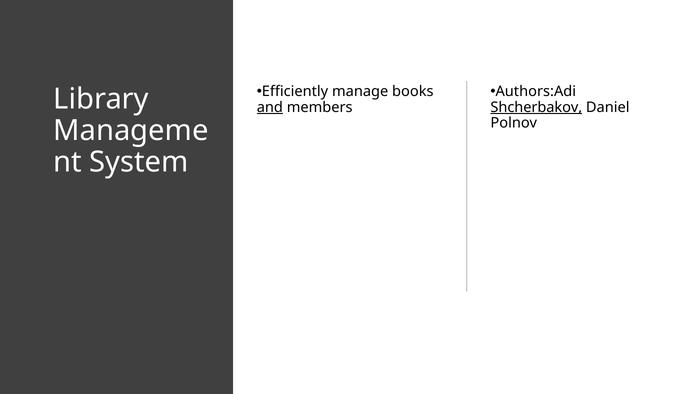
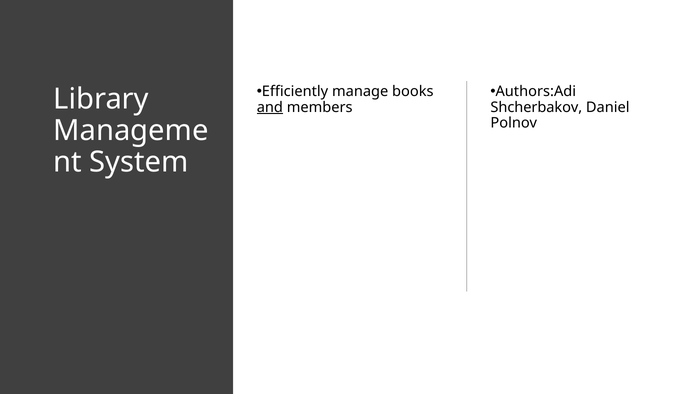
Shcherbakov underline: present -> none
